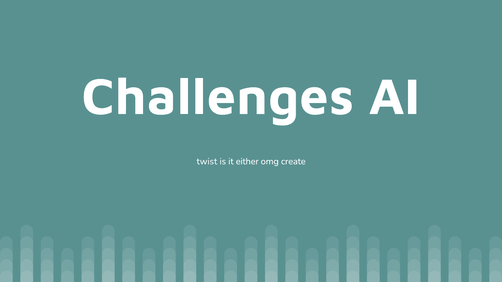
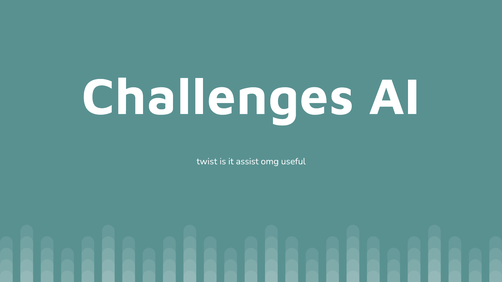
either: either -> assist
create: create -> useful
